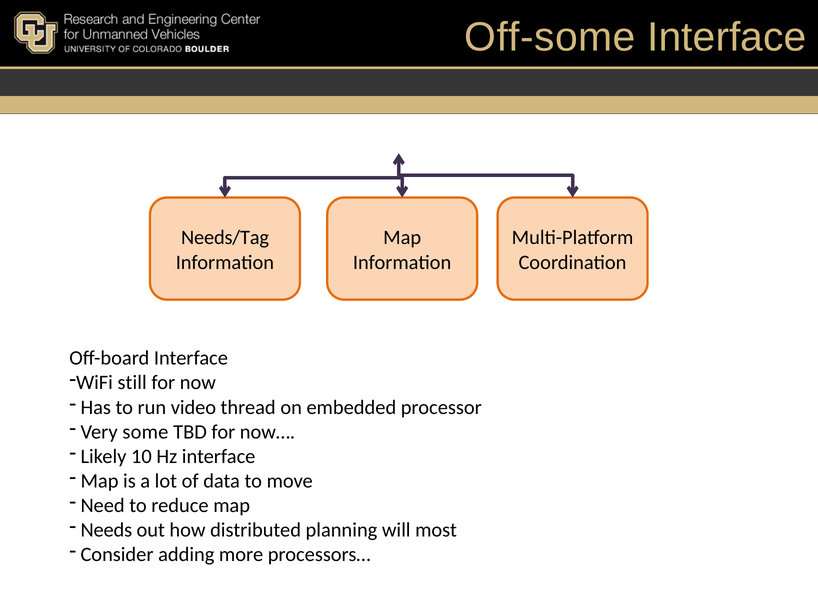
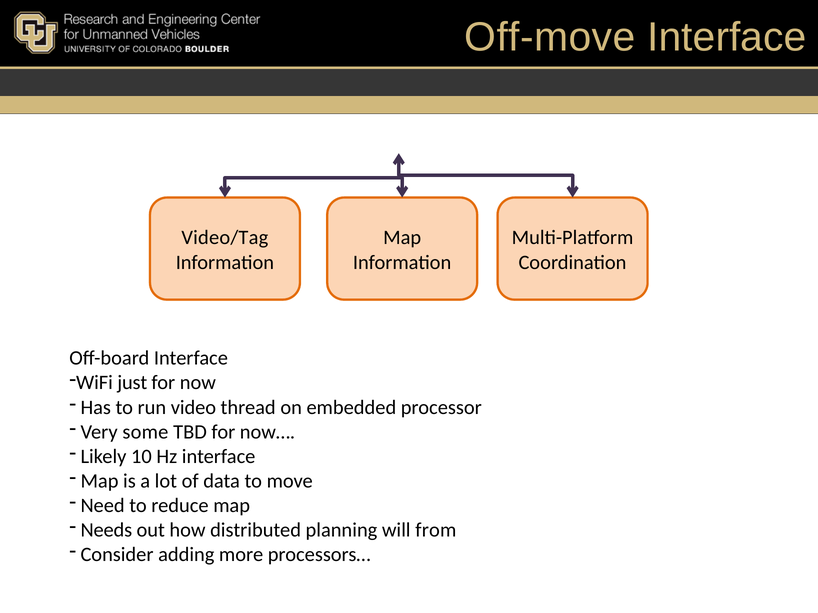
Off-some: Off-some -> Off-move
Needs/Tag: Needs/Tag -> Video/Tag
still: still -> just
most: most -> from
